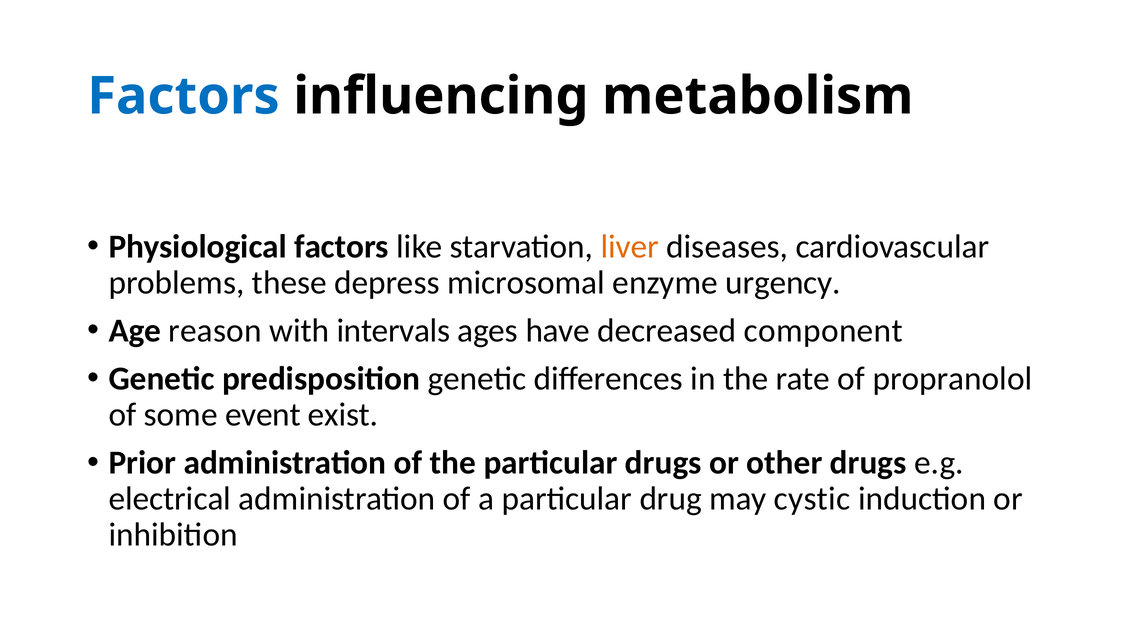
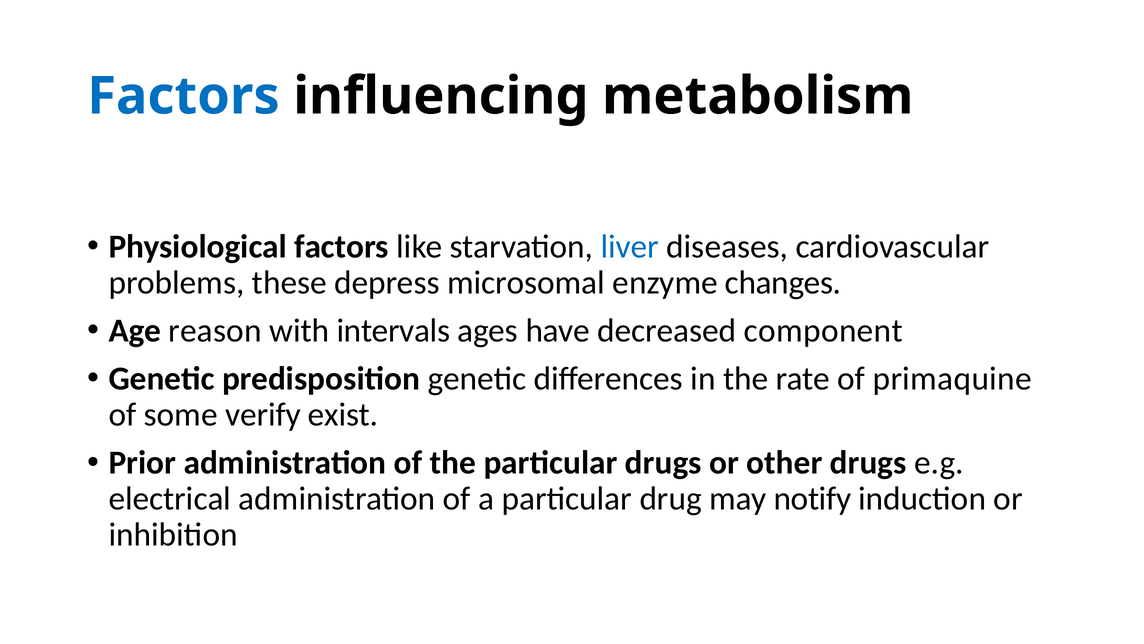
liver colour: orange -> blue
urgency: urgency -> changes
propranolol: propranolol -> primaquine
event: event -> verify
cystic: cystic -> notify
